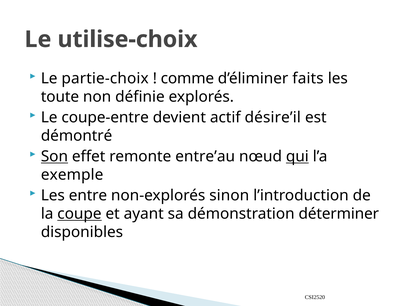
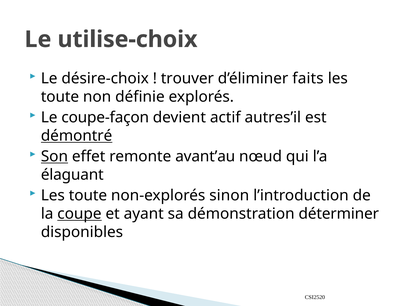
partie-choix: partie-choix -> désire-choix
comme: comme -> trouver
coupe-entre: coupe-entre -> coupe-façon
désire’il: désire’il -> autres’il
démontré underline: none -> present
entre’au: entre’au -> avant’au
qui underline: present -> none
exemple: exemple -> élaguant
entre at (88, 196): entre -> toute
